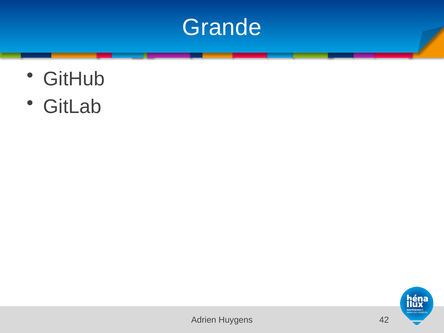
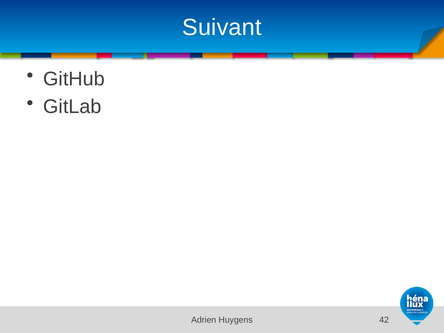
Grande: Grande -> Suivant
